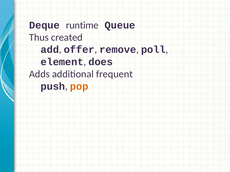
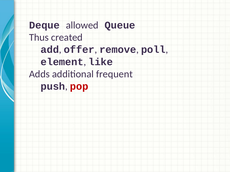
runtime: runtime -> allowed
does: does -> like
pop colour: orange -> red
